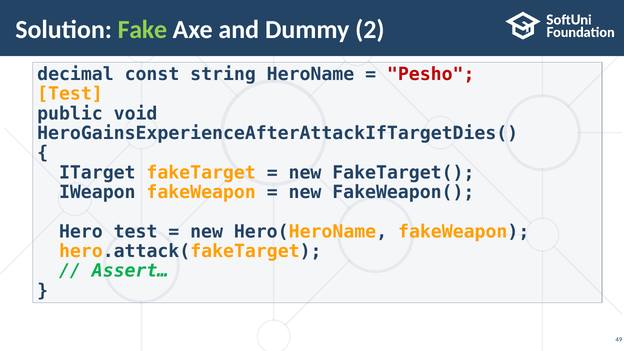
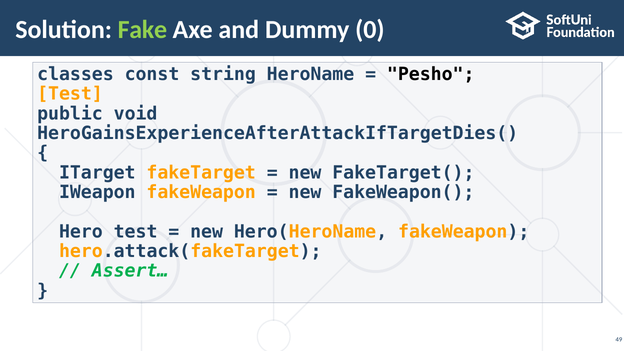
2: 2 -> 0
decimal: decimal -> classes
Pesho colour: red -> black
